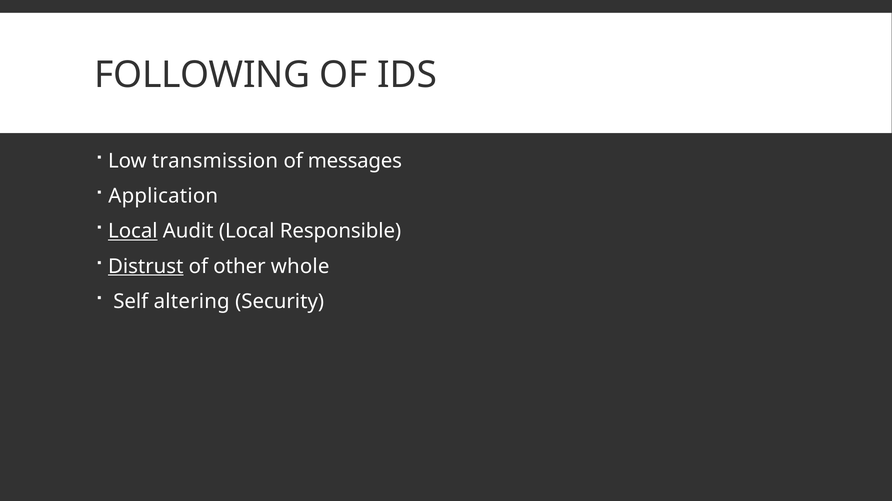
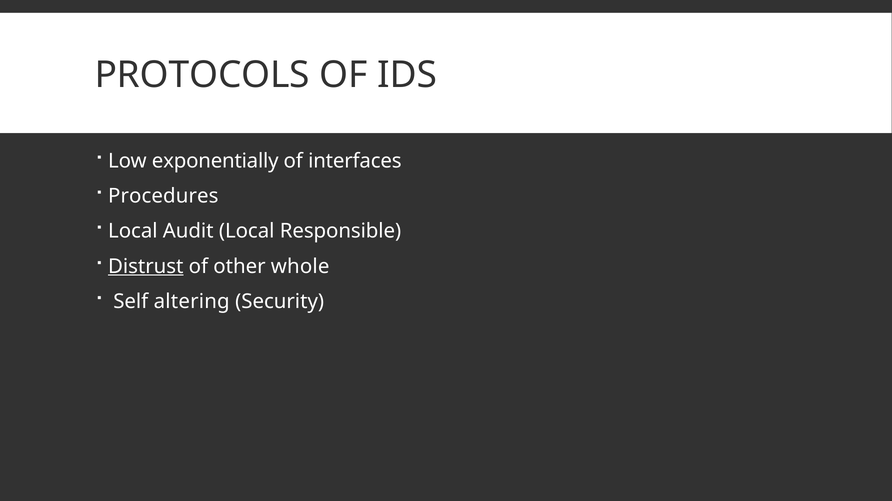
FOLLOWING: FOLLOWING -> PROTOCOLS
transmission: transmission -> exponentially
messages: messages -> interfaces
Application: Application -> Procedures
Local at (133, 232) underline: present -> none
